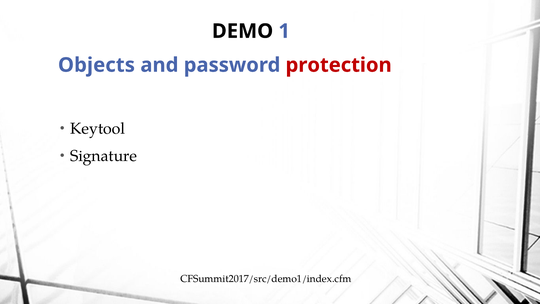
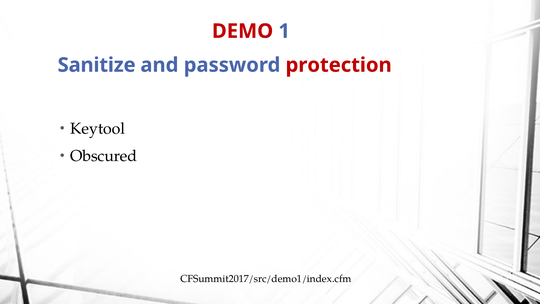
DEMO colour: black -> red
Objects: Objects -> Sanitize
Signature: Signature -> Obscured
